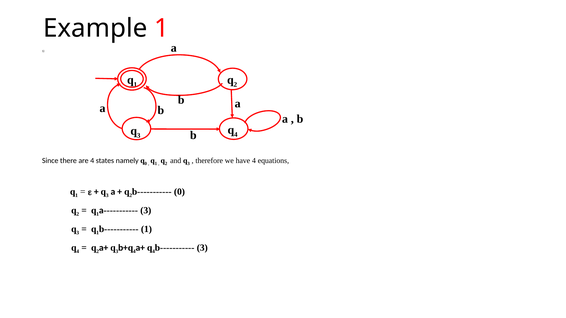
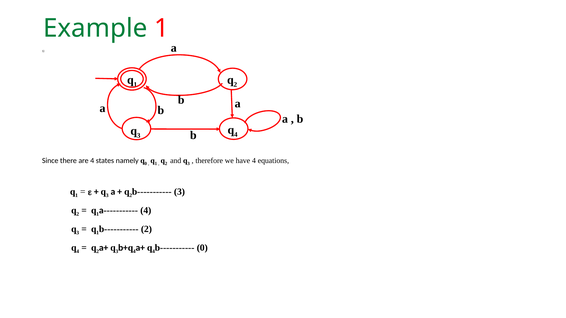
Example colour: black -> green
0 at (179, 192): 0 -> 3
3 at (146, 211): 3 -> 4
1 at (146, 229): 1 -> 2
3 at (202, 248): 3 -> 0
